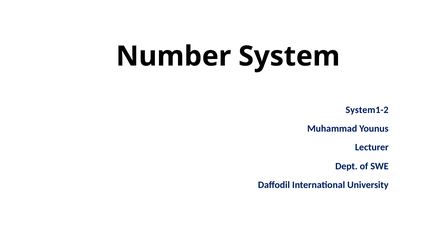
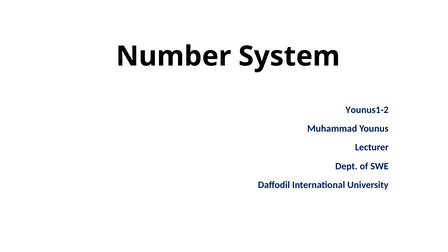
System1-2: System1-2 -> Younus1-2
